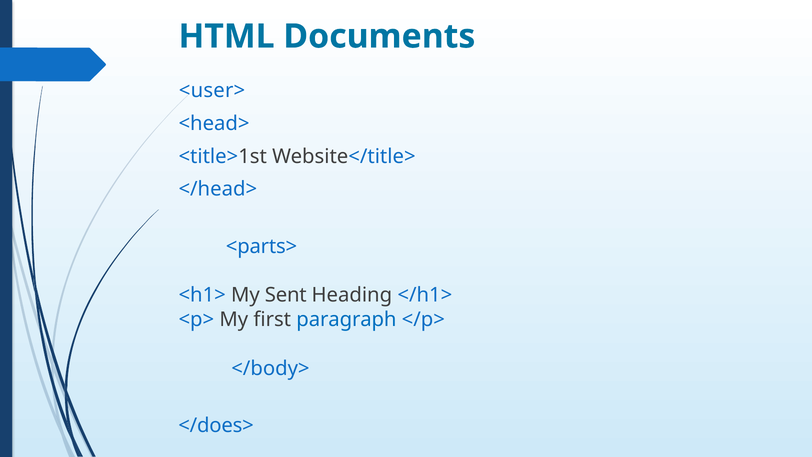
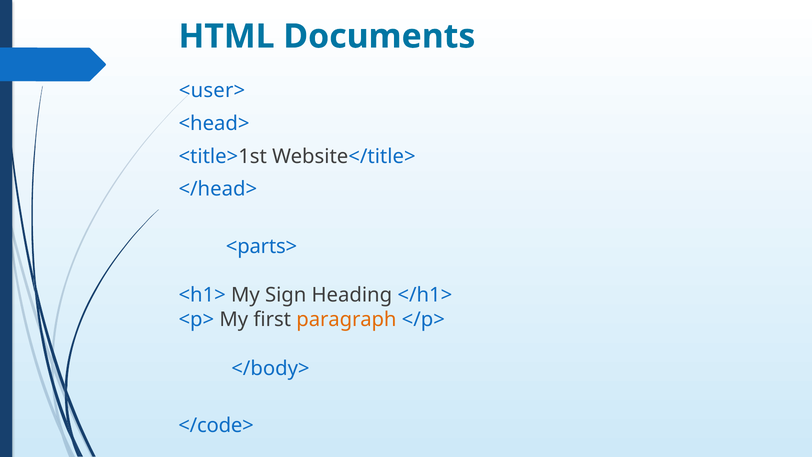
Sent: Sent -> Sign
paragraph colour: blue -> orange
</does>: </does> -> </code>
